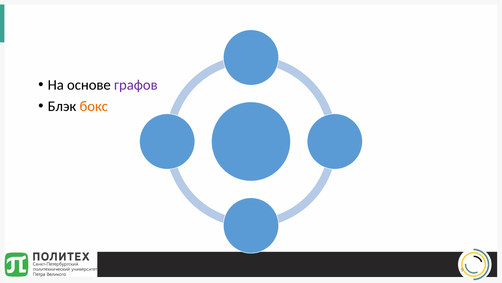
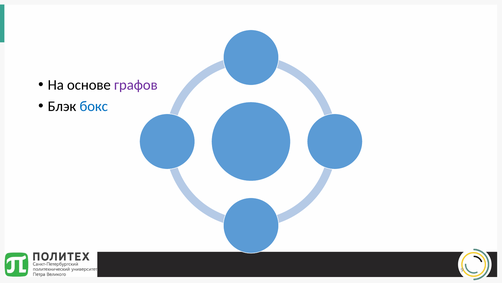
бокс colour: orange -> blue
